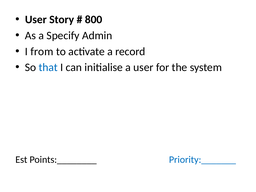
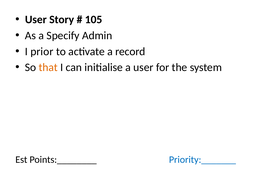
800: 800 -> 105
from: from -> prior
that colour: blue -> orange
